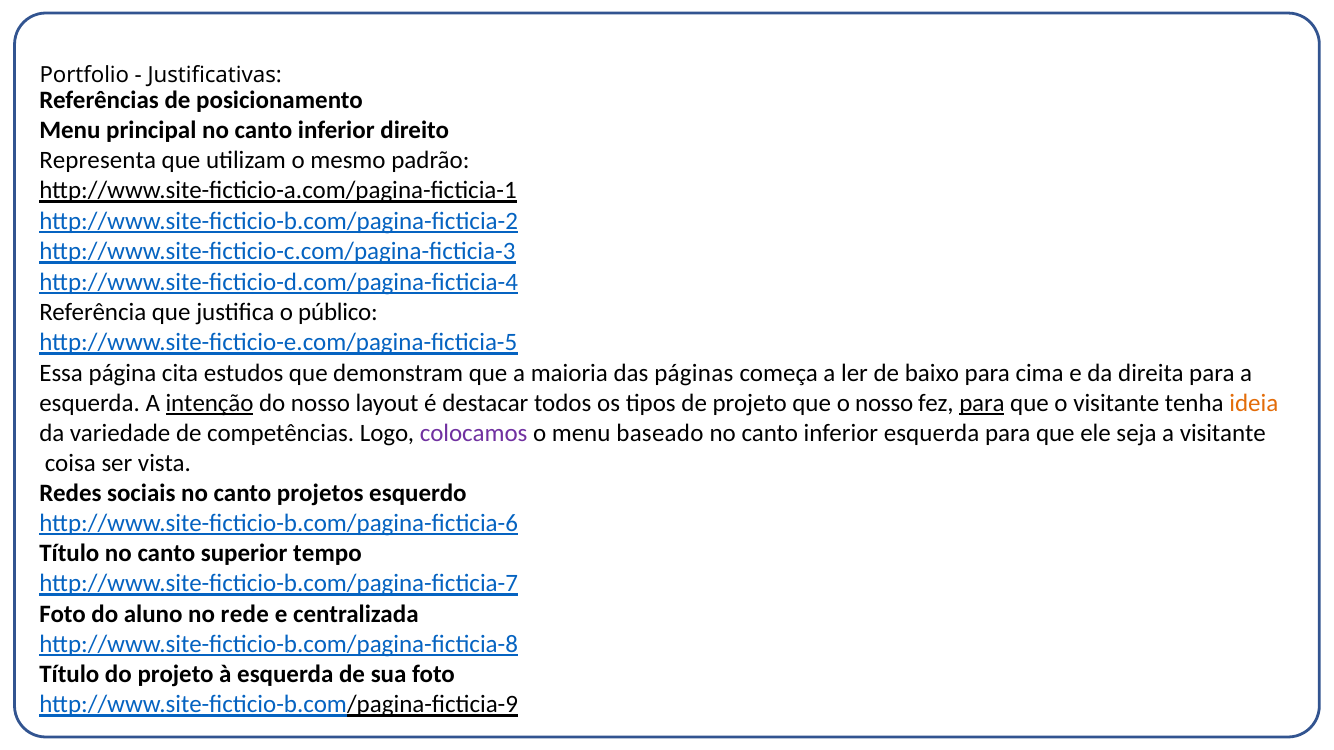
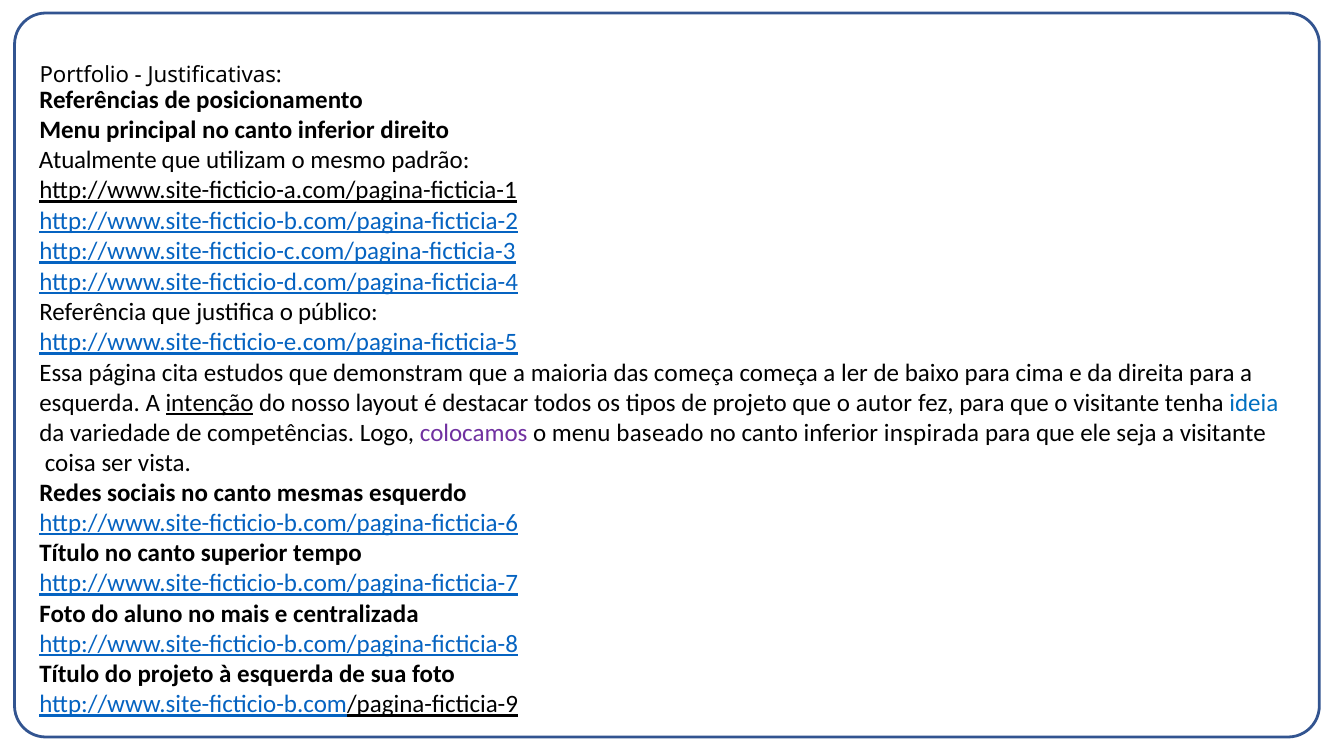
Representa: Representa -> Atualmente
das páginas: páginas -> começa
o nosso: nosso -> autor
para at (982, 403) underline: present -> none
ideia colour: orange -> blue
inferior esquerda: esquerda -> inspirada
projetos: projetos -> mesmas
rede: rede -> mais
